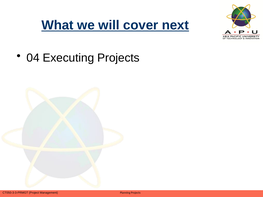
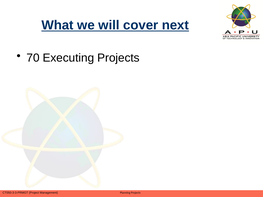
04: 04 -> 70
